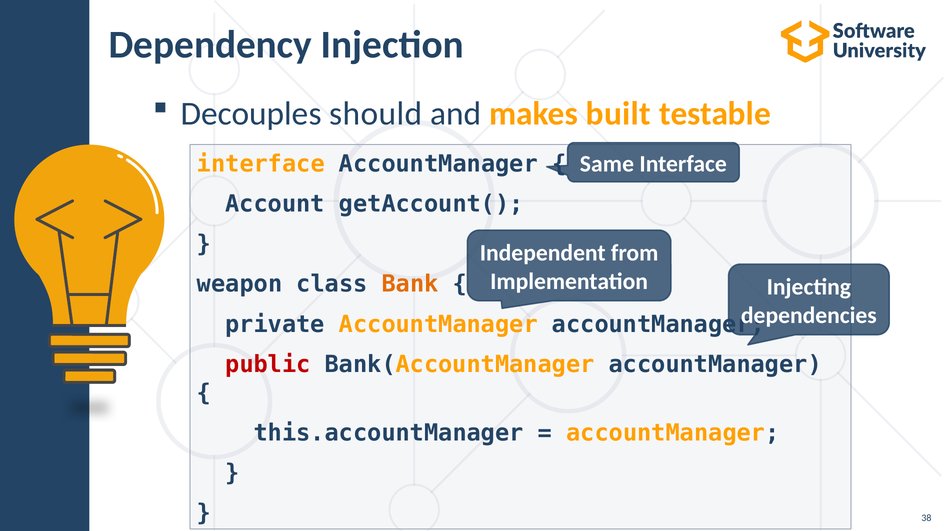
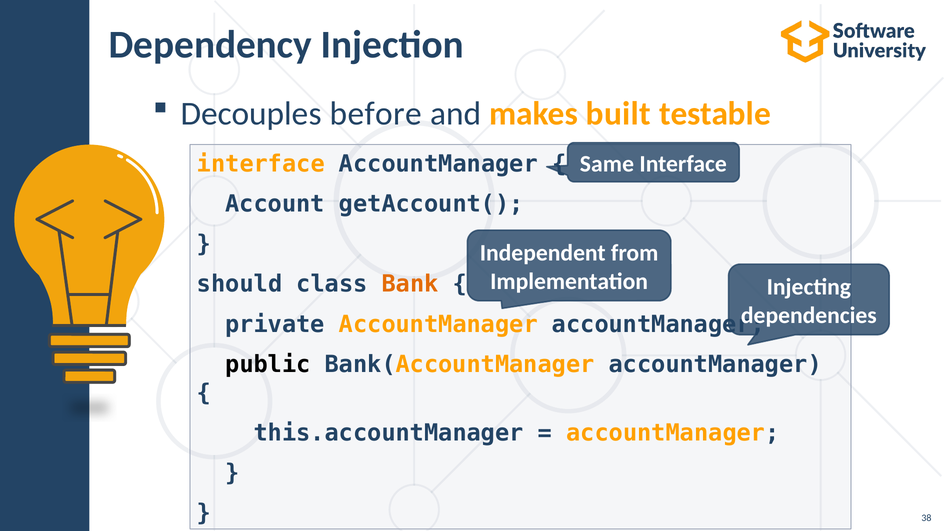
should: should -> before
weapon: weapon -> should
public colour: red -> black
